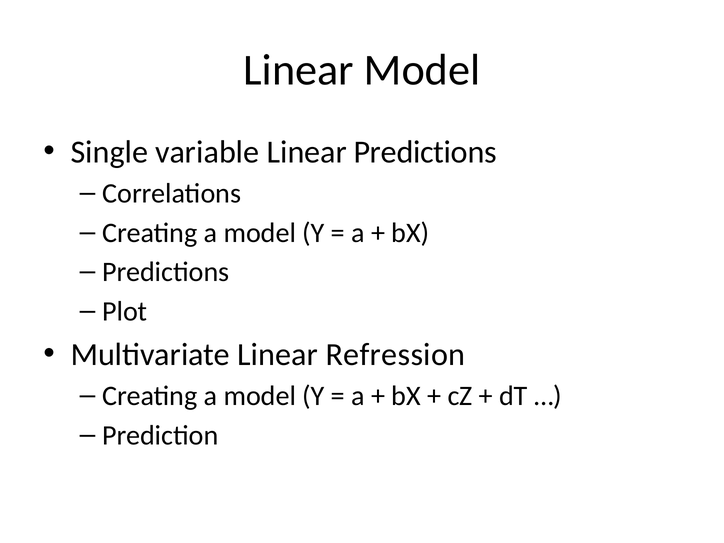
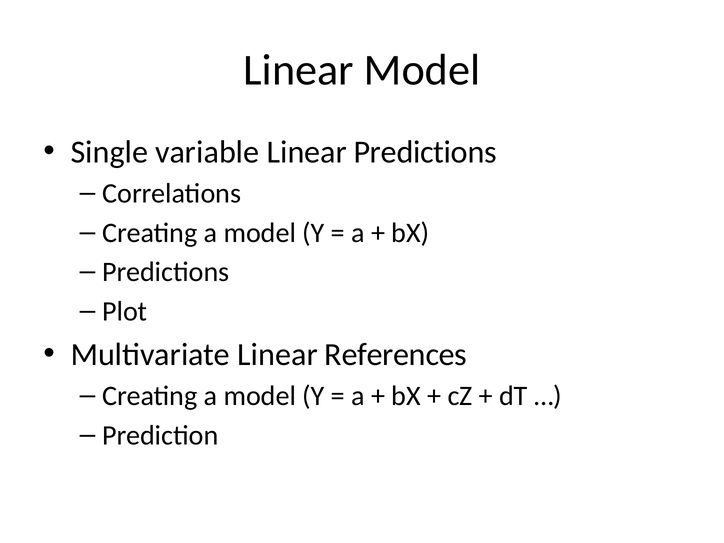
Refression: Refression -> References
